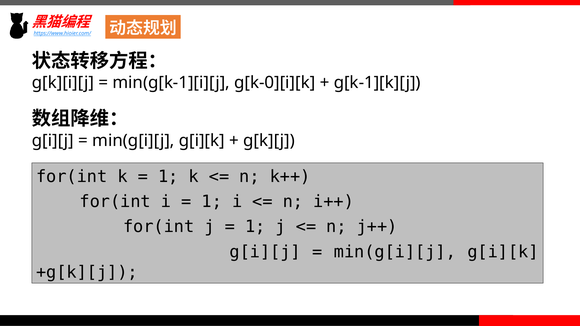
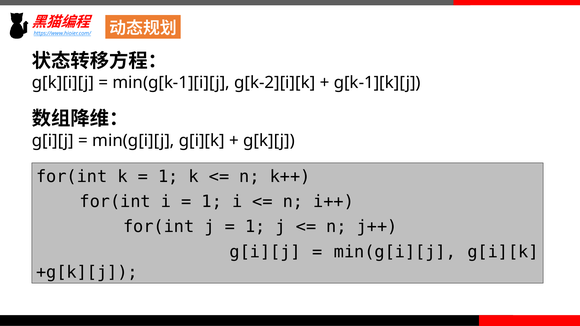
g[k-0][i][k: g[k-0][i][k -> g[k-2][i][k
